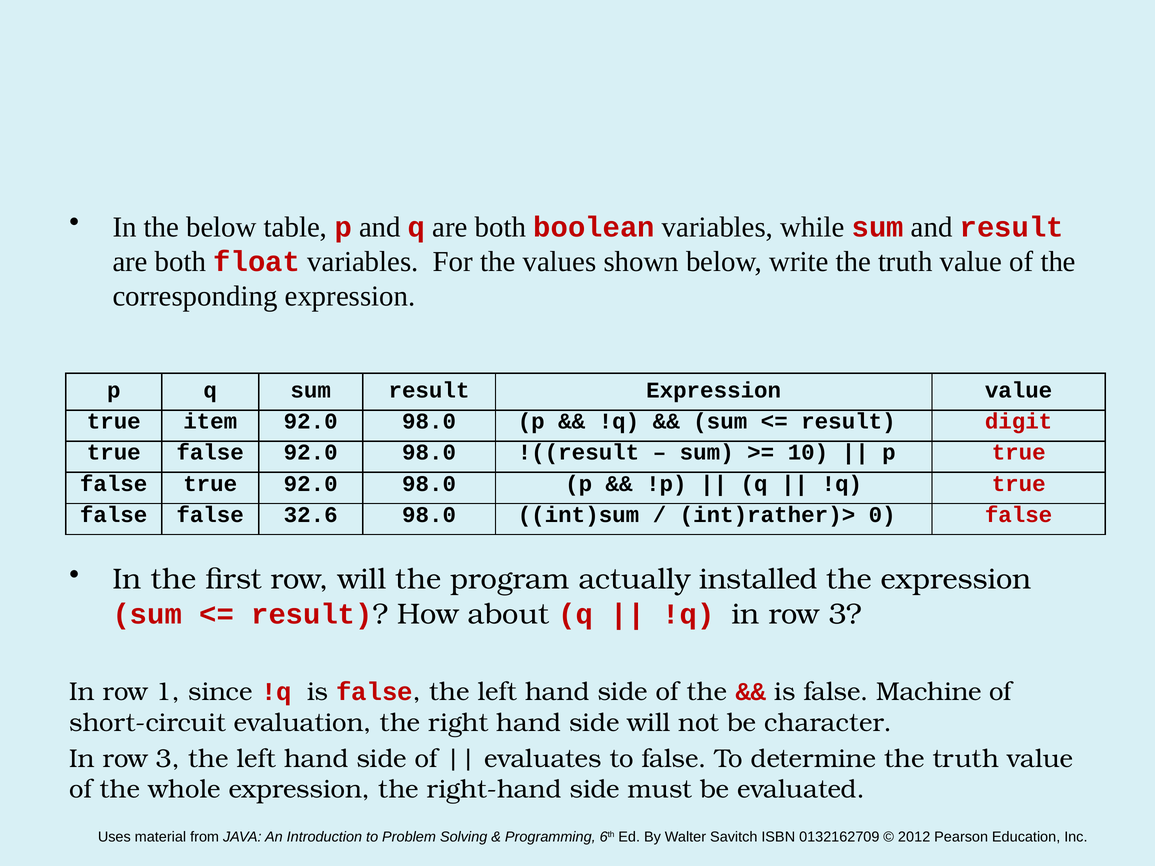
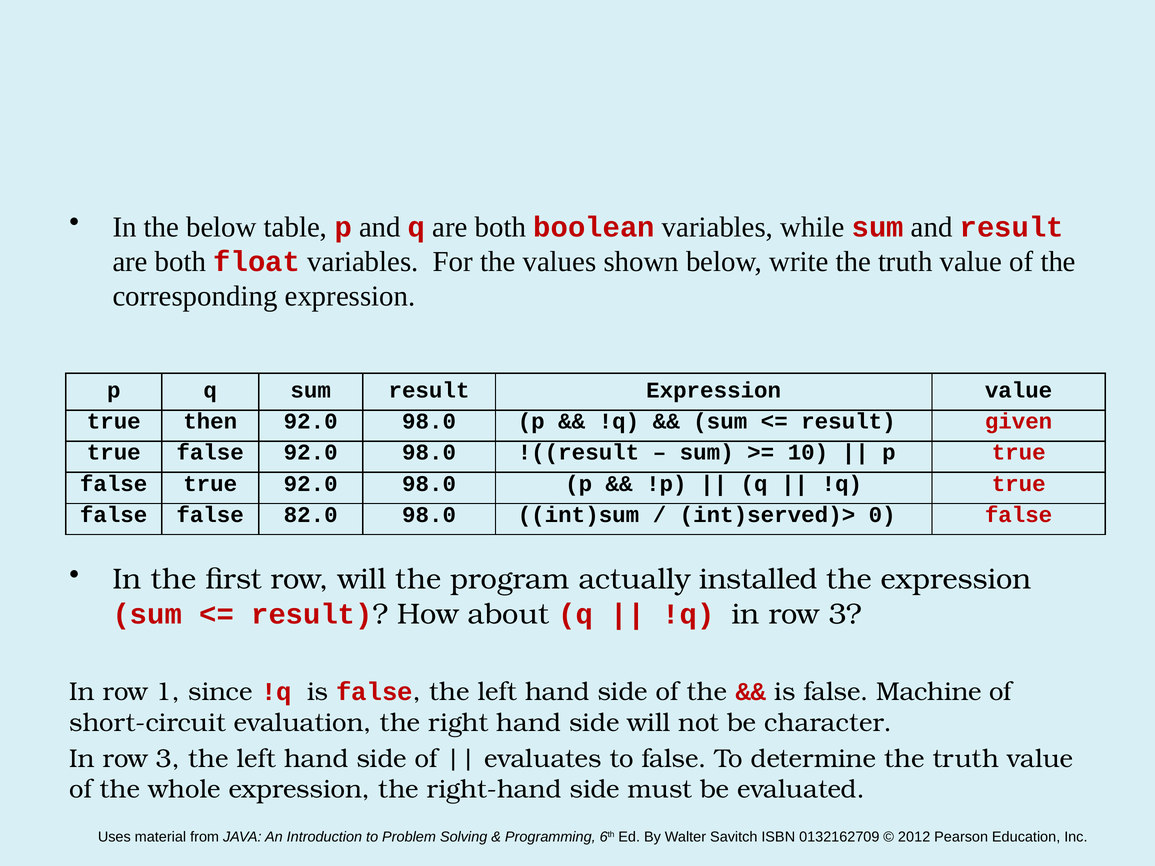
item: item -> then
digit: digit -> given
32.6: 32.6 -> 82.0
int)rather)>: int)rather)> -> int)served)>
